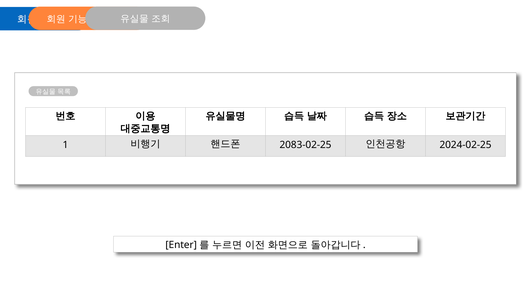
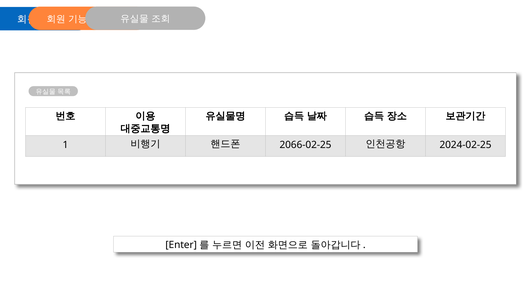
2083-02-25: 2083-02-25 -> 2066-02-25
